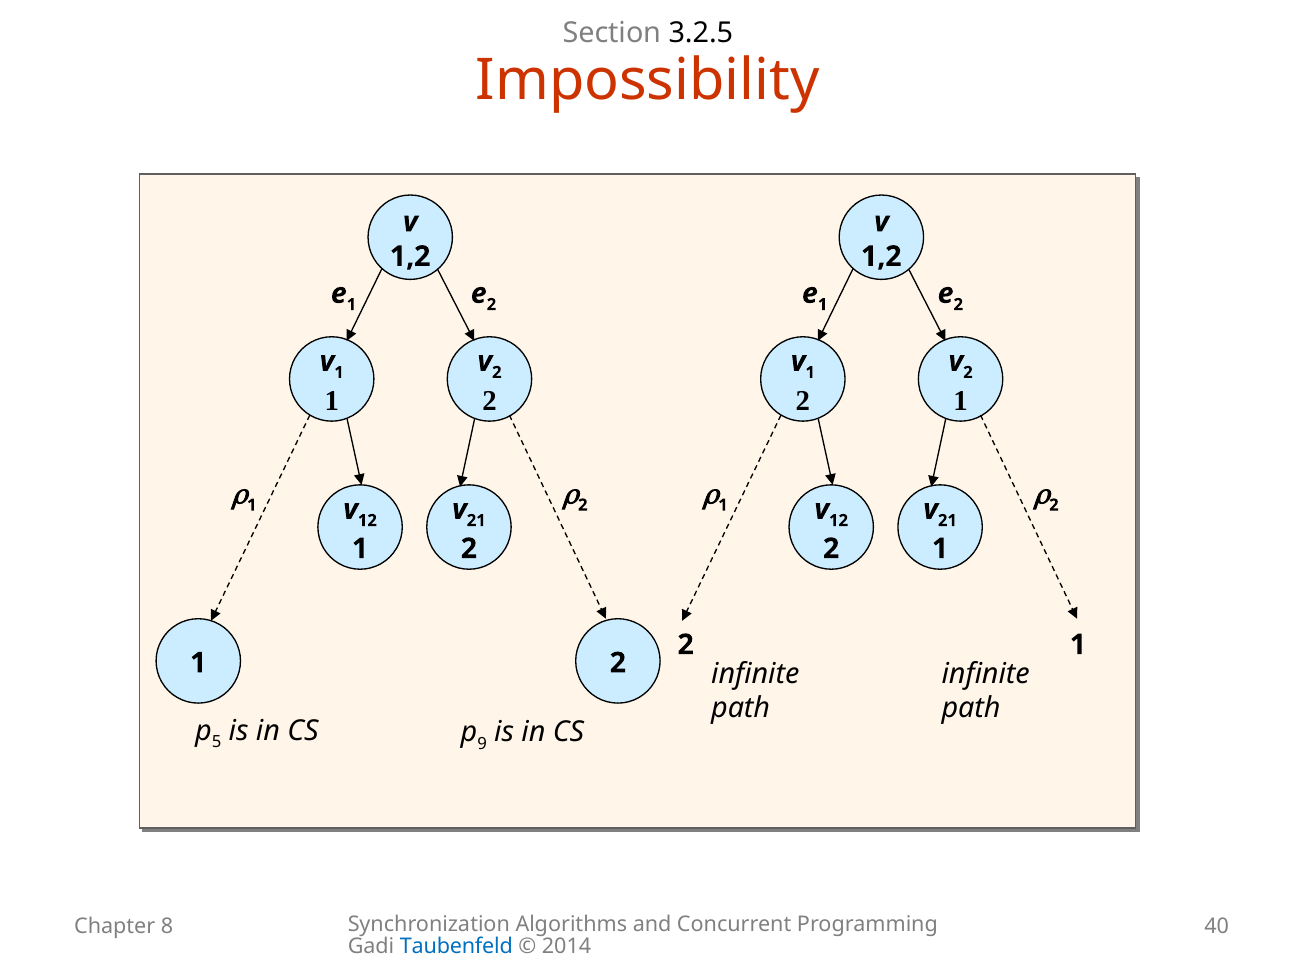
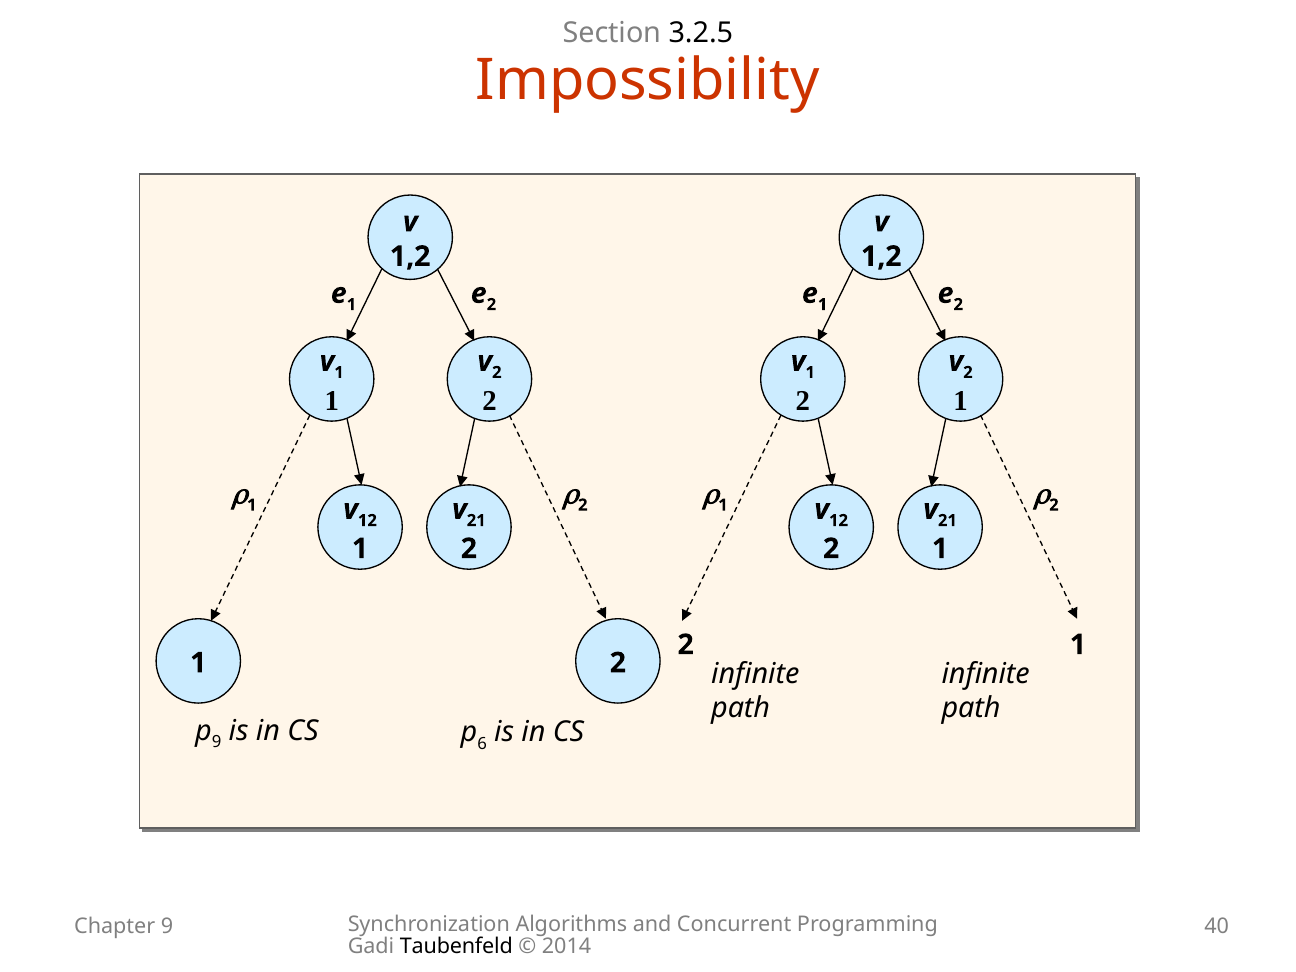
5 at (217, 742): 5 -> 9
9: 9 -> 6
Chapter 8: 8 -> 9
Taubenfeld colour: blue -> black
